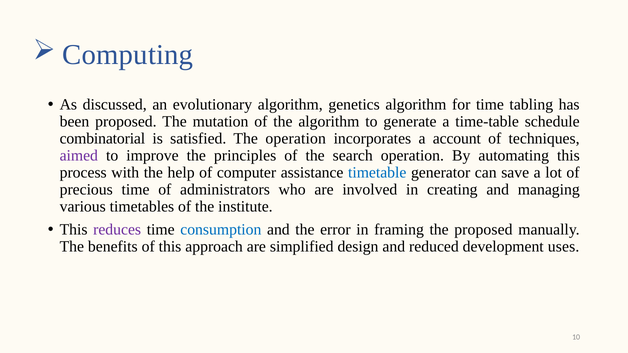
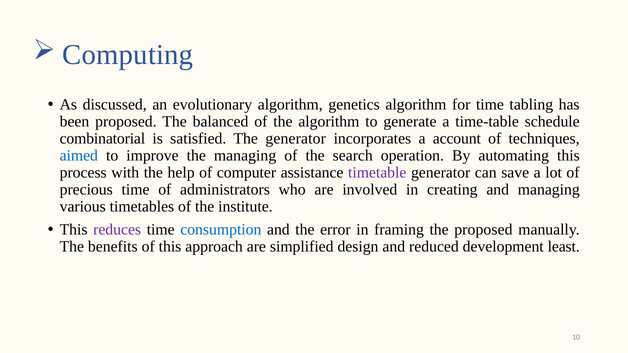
mutation: mutation -> balanced
The operation: operation -> generator
aimed colour: purple -> blue
the principles: principles -> managing
timetable colour: blue -> purple
uses: uses -> least
